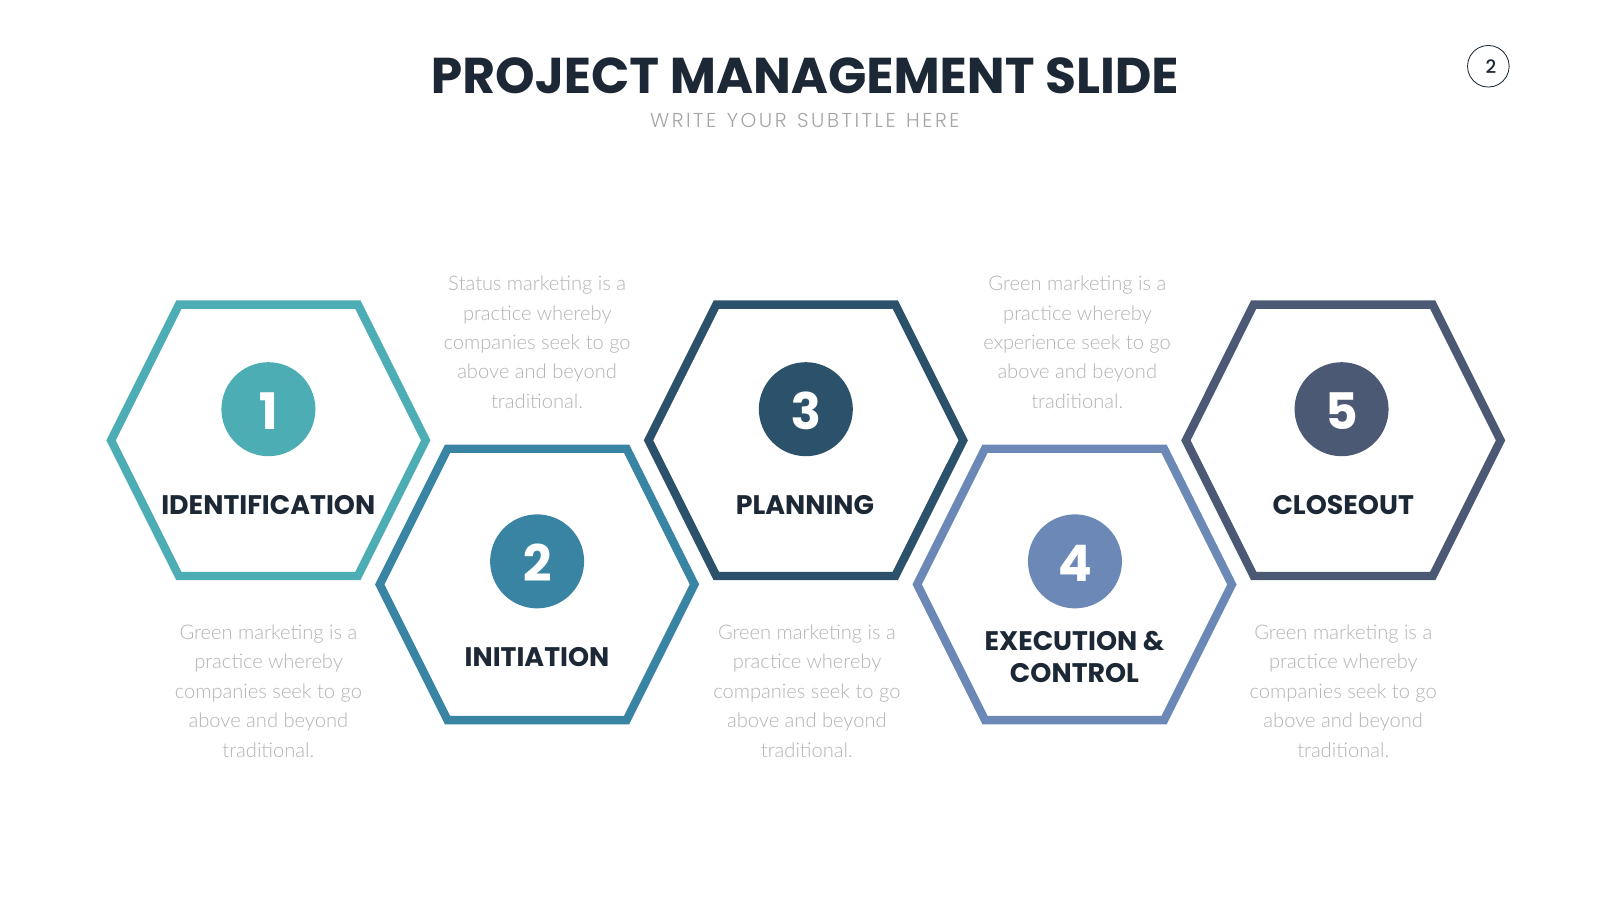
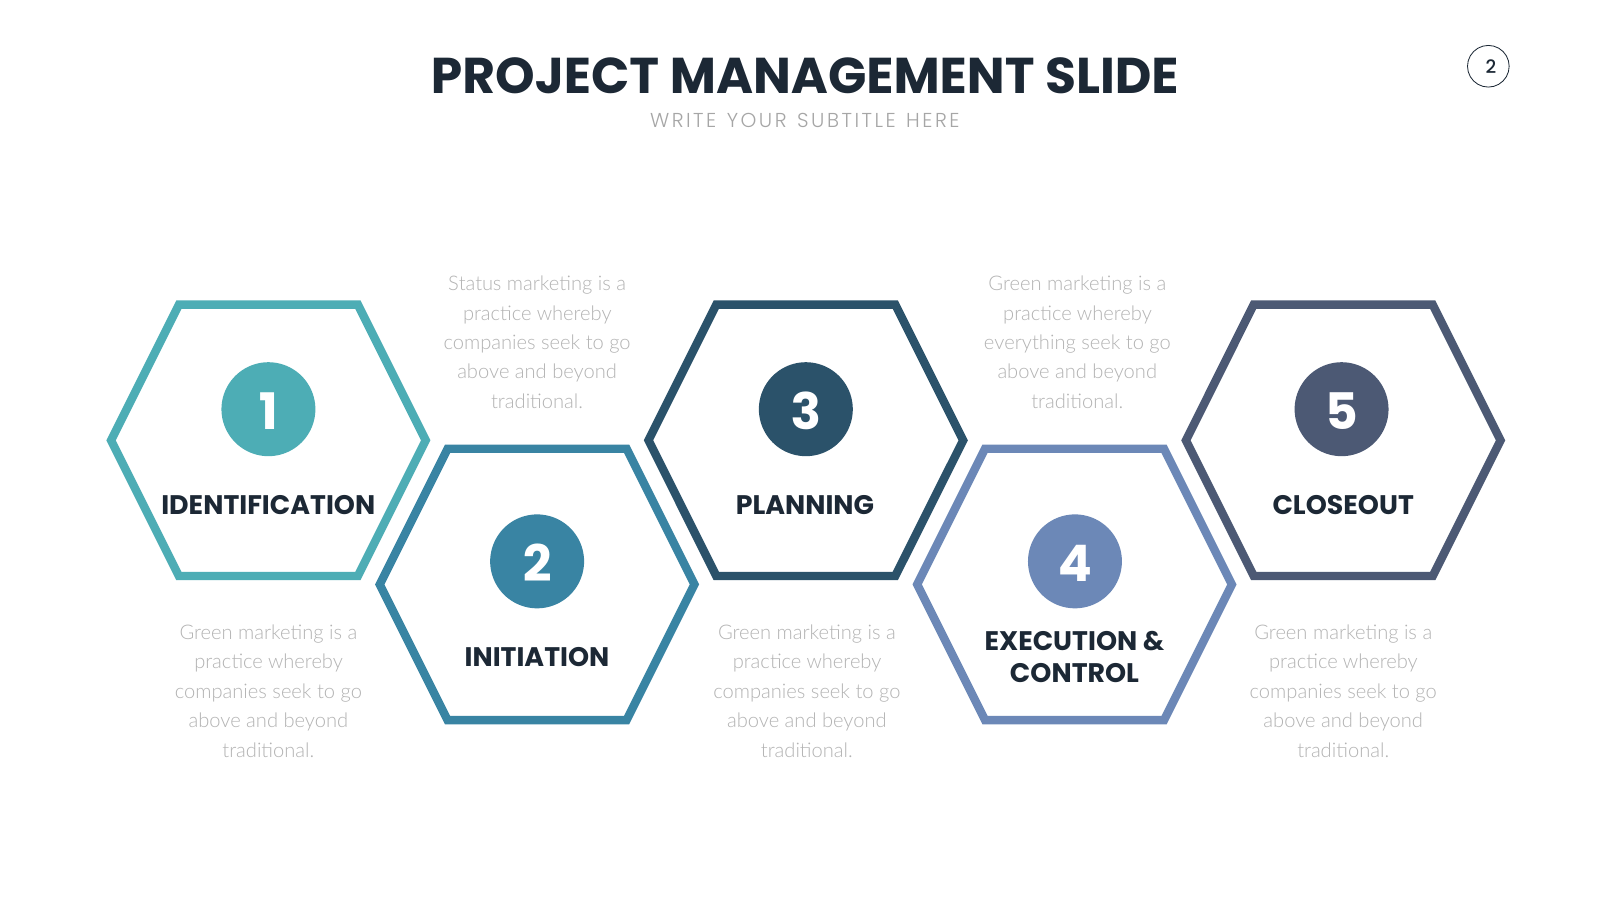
experience: experience -> everything
